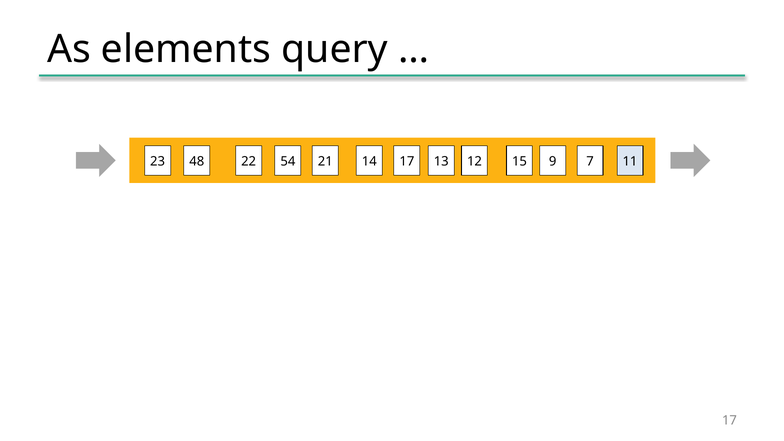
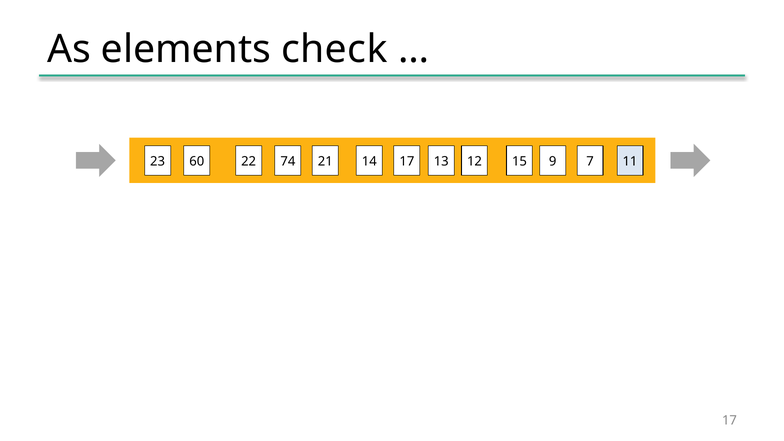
query: query -> check
48: 48 -> 60
54: 54 -> 74
